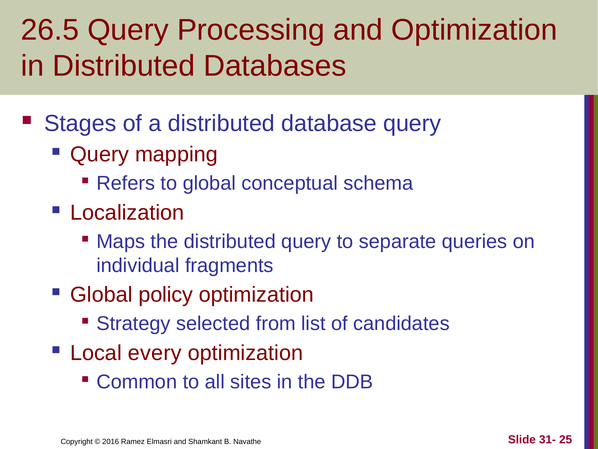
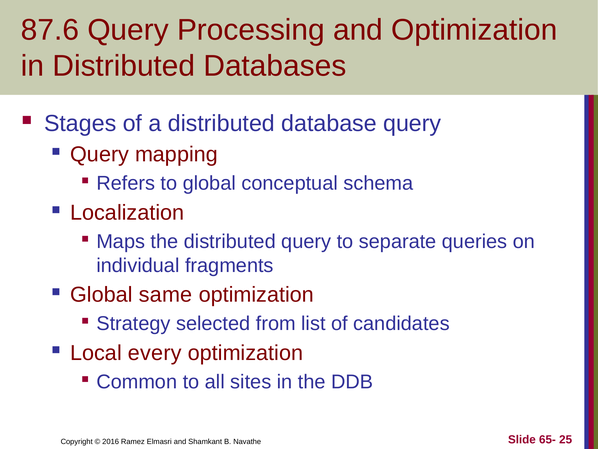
26.5: 26.5 -> 87.6
policy: policy -> same
31-: 31- -> 65-
